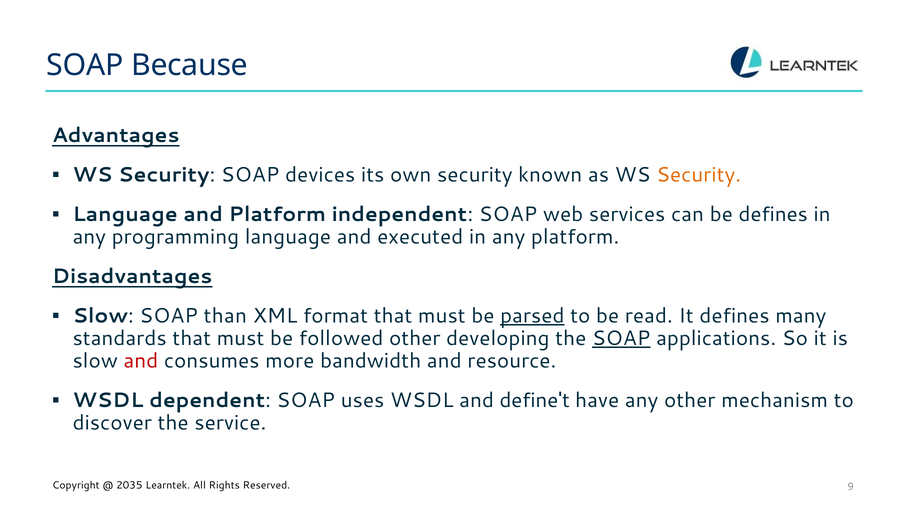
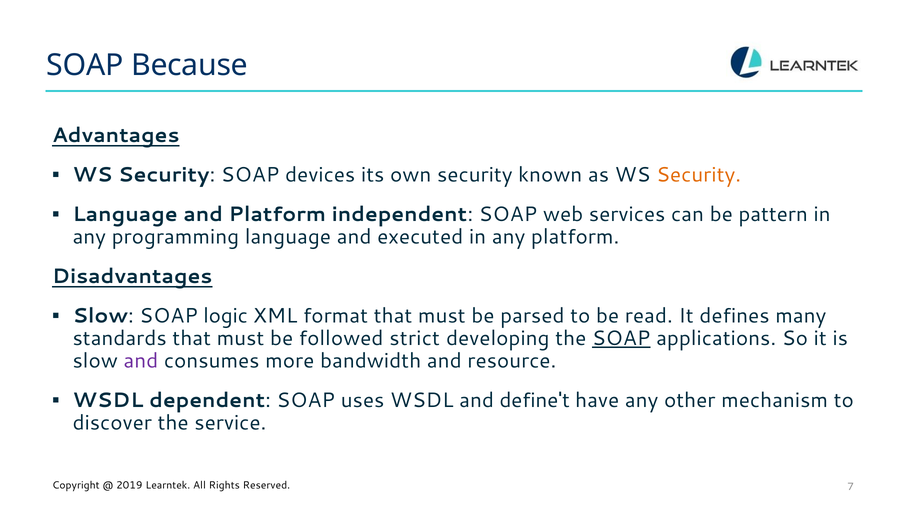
be defines: defines -> pattern
than: than -> logic
parsed underline: present -> none
followed other: other -> strict
and at (141, 361) colour: red -> purple
2035: 2035 -> 2019
9: 9 -> 7
